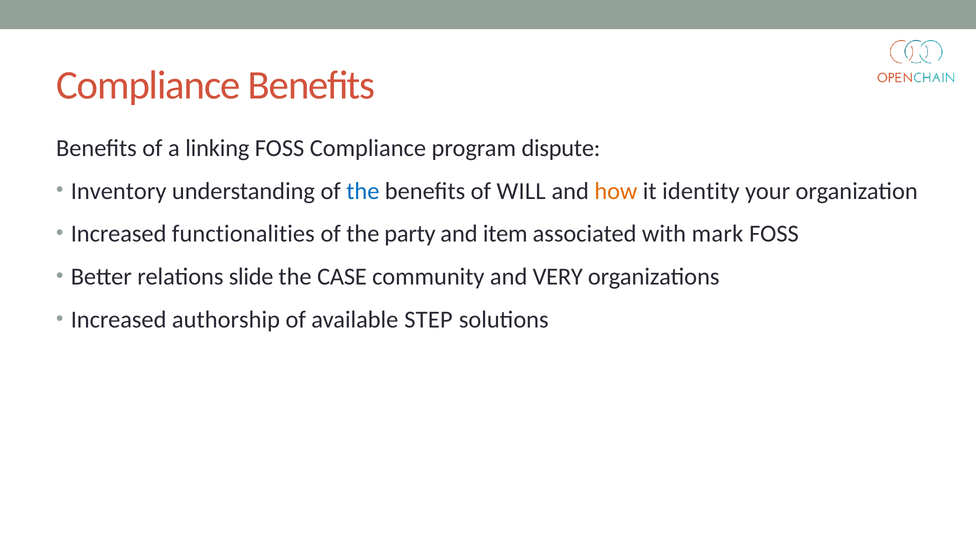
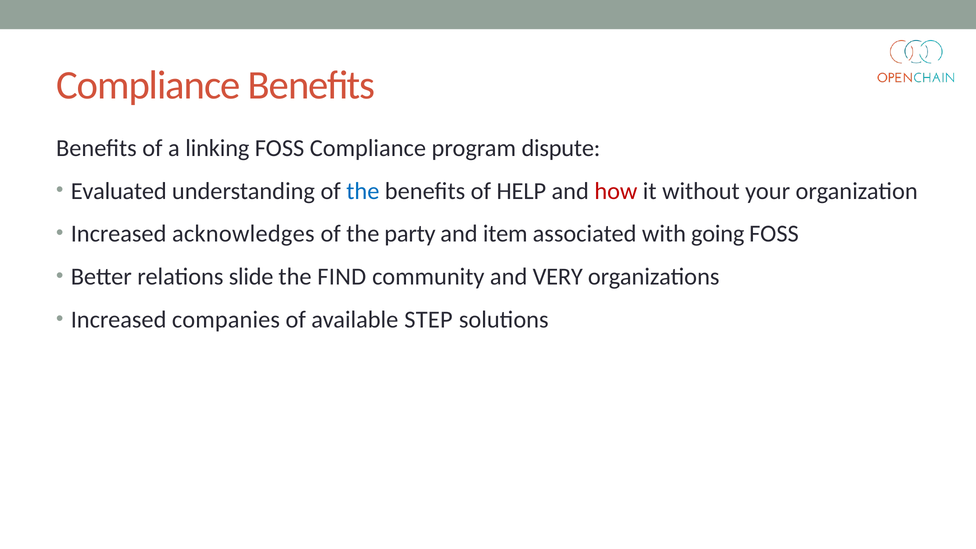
Inventory: Inventory -> Evaluated
WILL: WILL -> HELP
how colour: orange -> red
identity: identity -> without
functionalities: functionalities -> acknowledges
mark: mark -> going
CASE: CASE -> FIND
authorship: authorship -> companies
